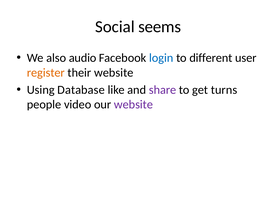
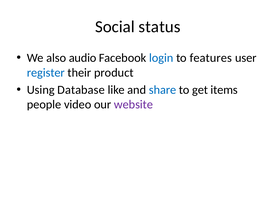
seems: seems -> status
different: different -> features
register colour: orange -> blue
their website: website -> product
share colour: purple -> blue
turns: turns -> items
